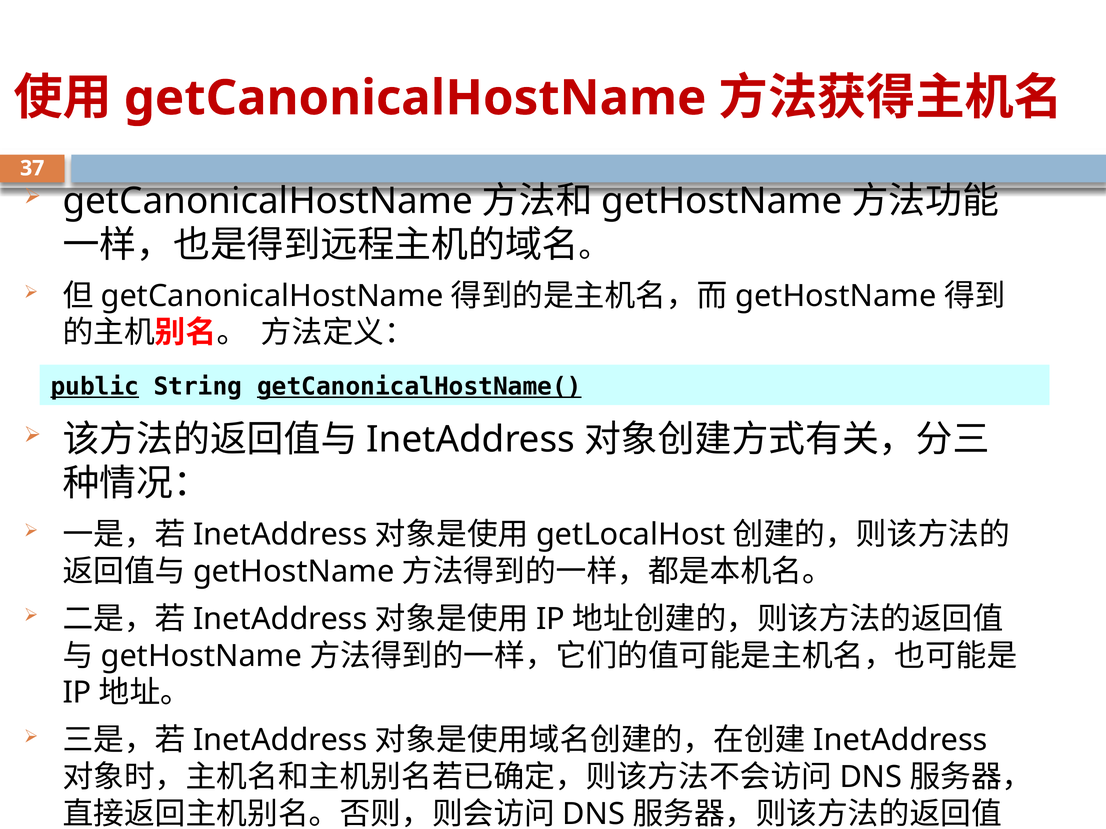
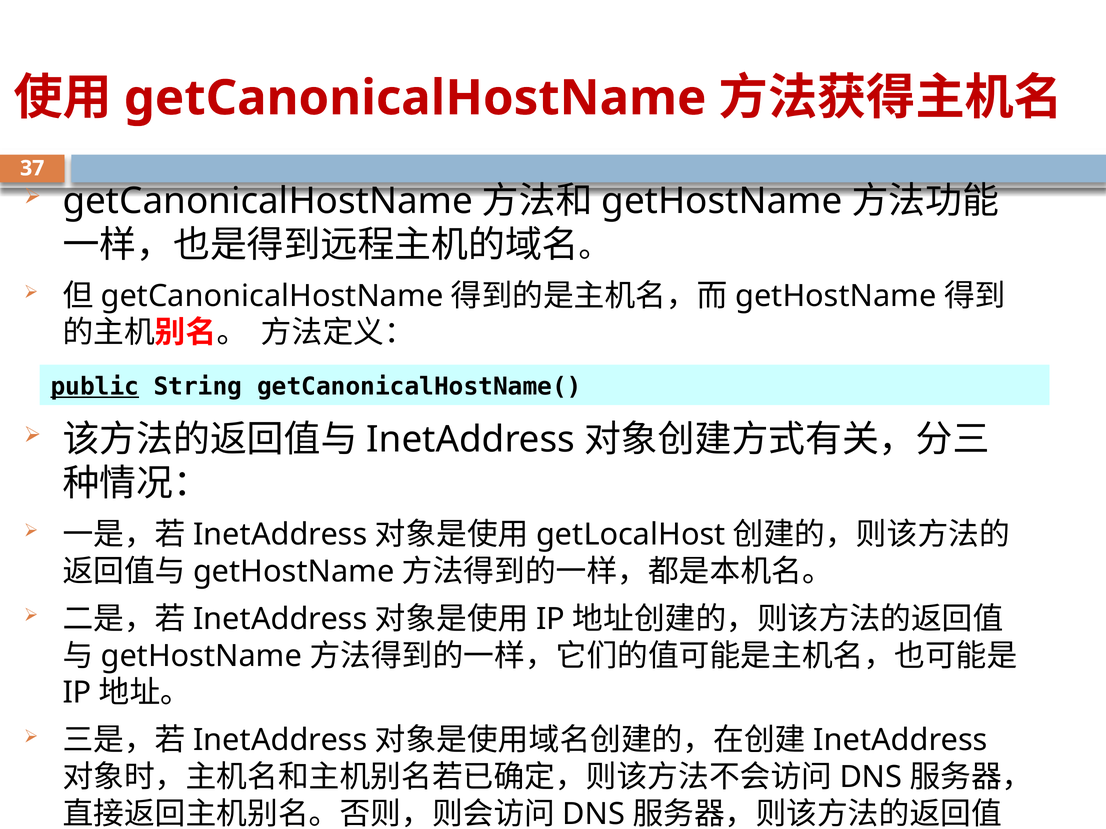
getCanonicalHostName( underline: present -> none
